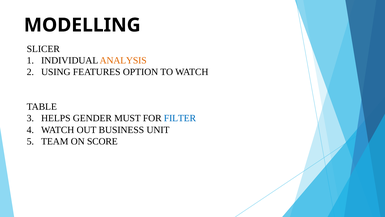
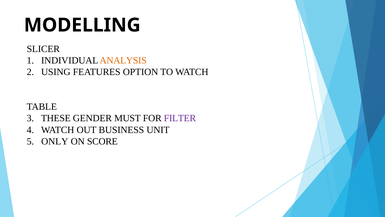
HELPS: HELPS -> THESE
FILTER colour: blue -> purple
TEAM: TEAM -> ONLY
